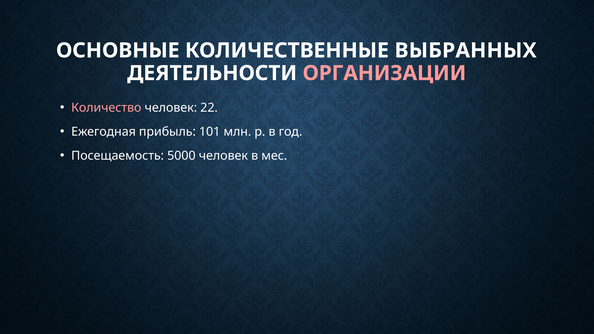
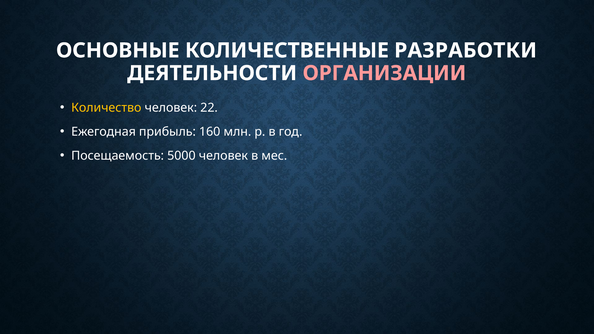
ВЫБРАННЫХ: ВЫБРАННЫХ -> РАЗРАБОТКИ
Количество colour: pink -> yellow
101: 101 -> 160
